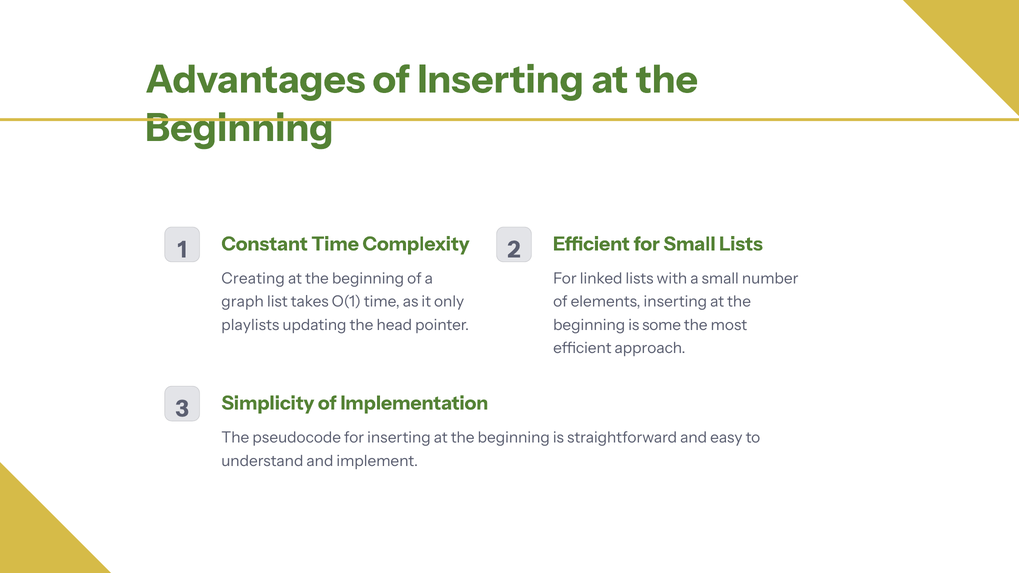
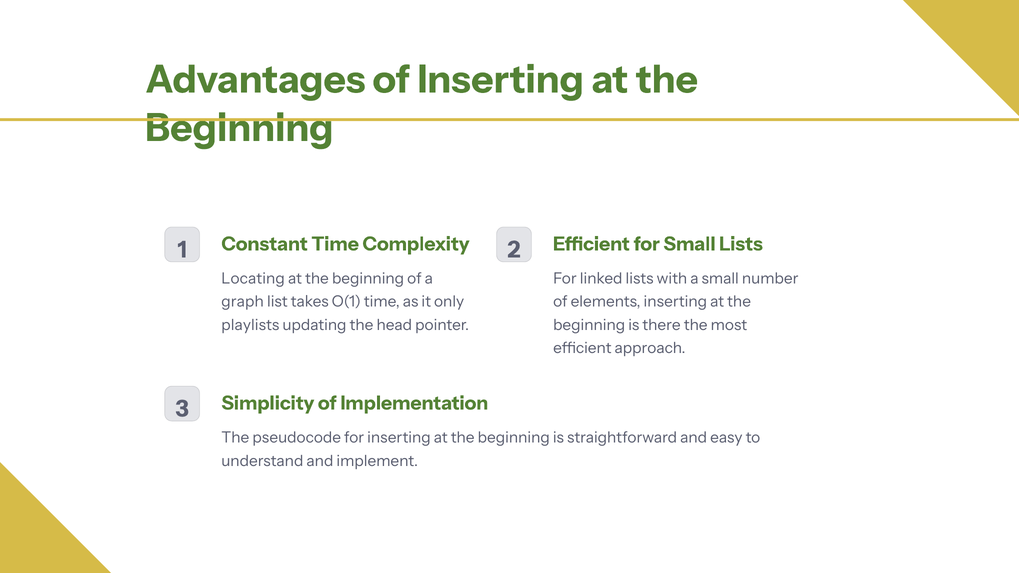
Creating: Creating -> Locating
some: some -> there
